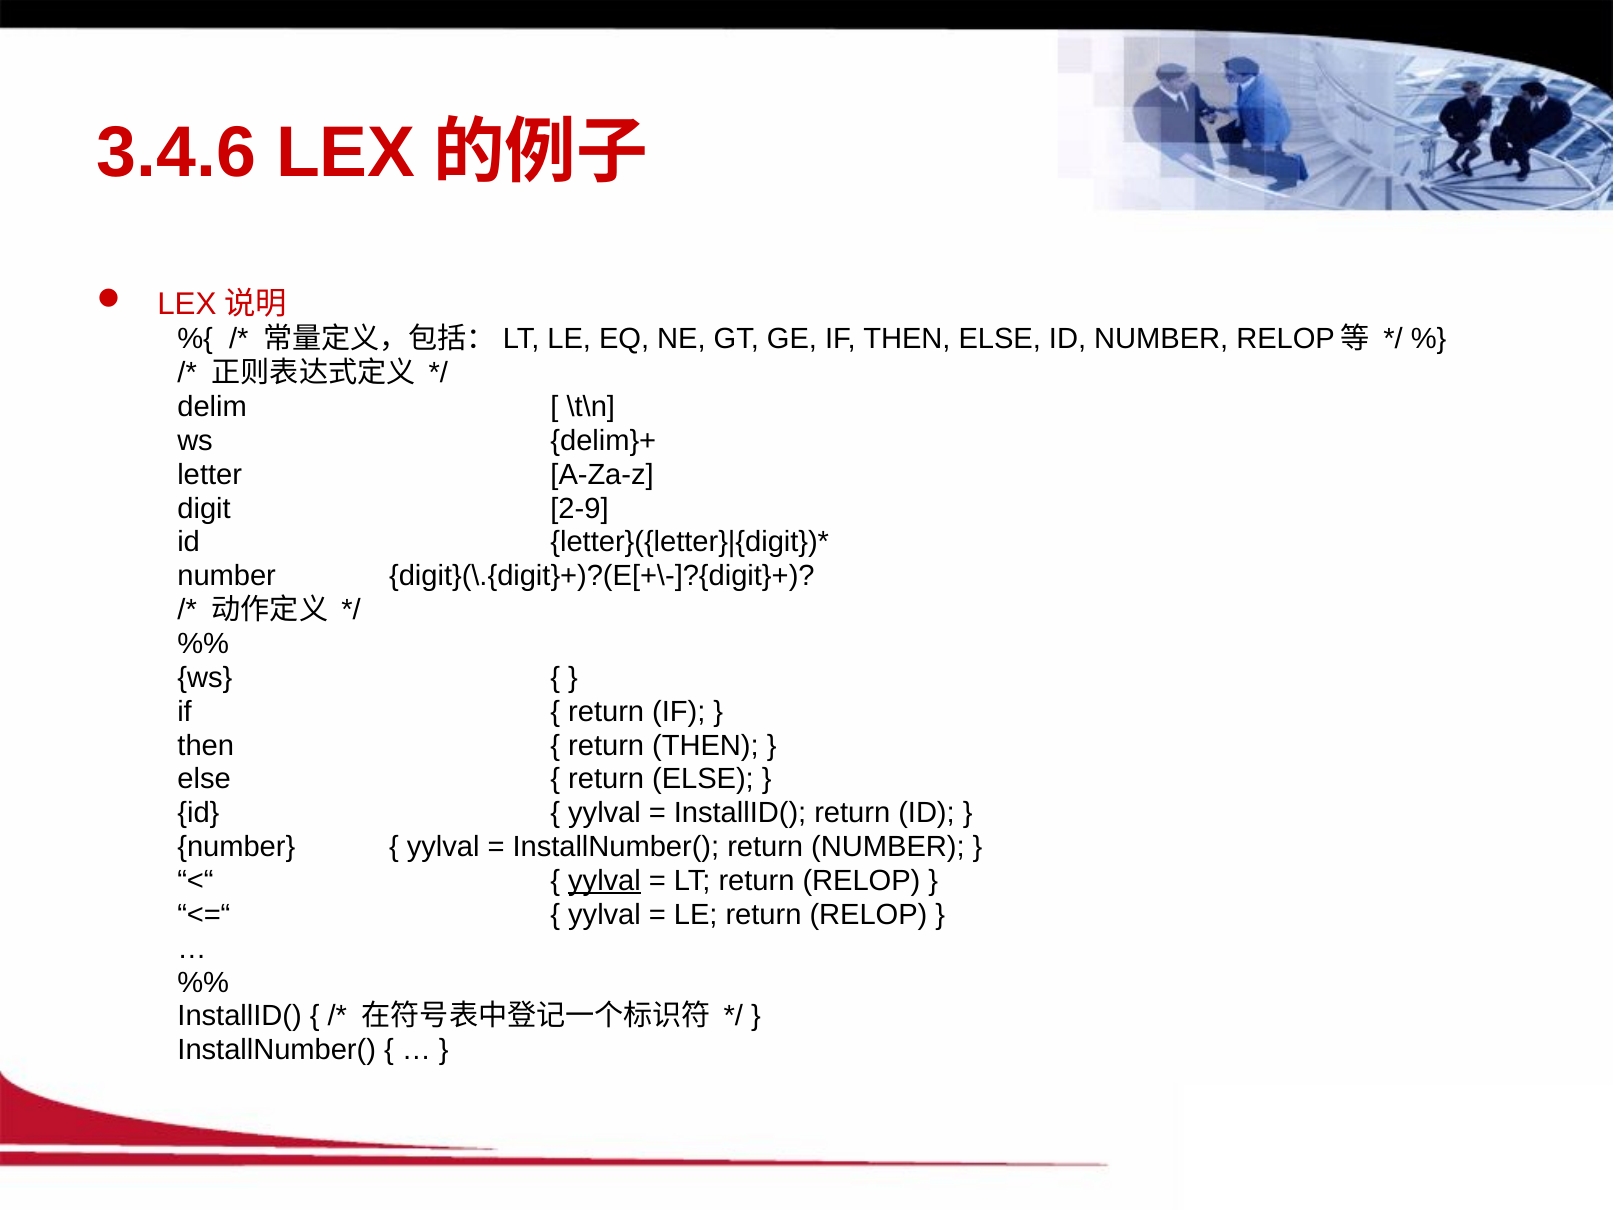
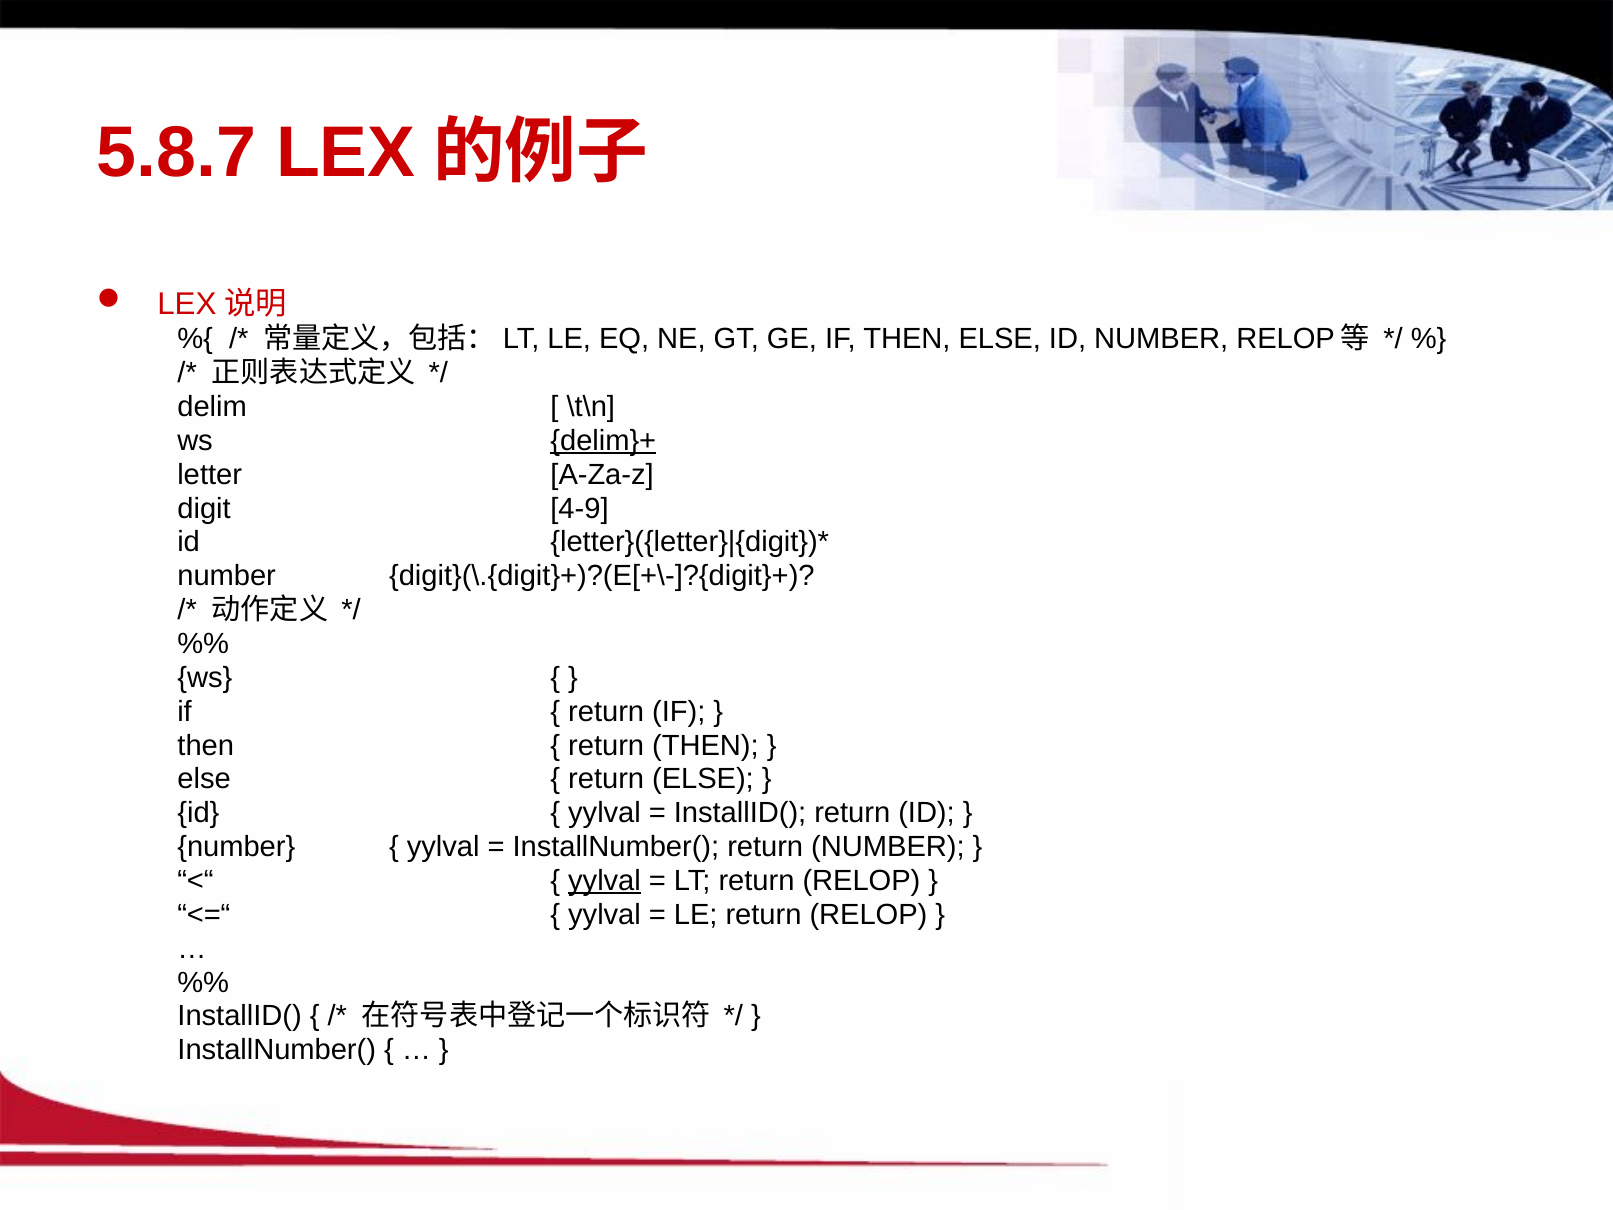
3.4.6: 3.4.6 -> 5.8.7
delim}+ underline: none -> present
2-9: 2-9 -> 4-9
